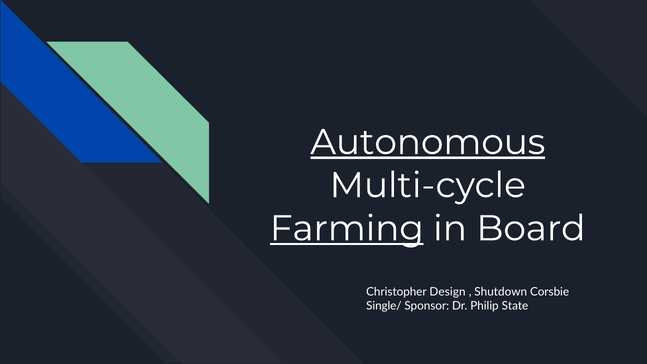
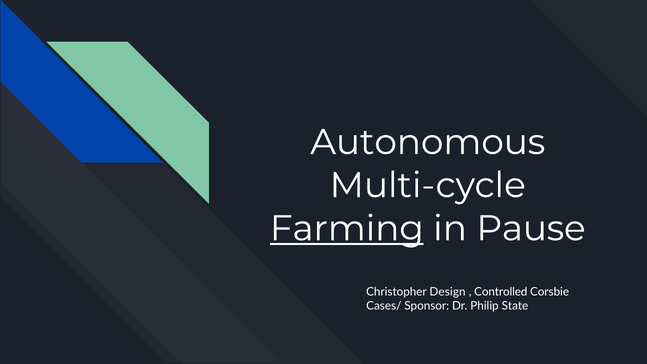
Autonomous underline: present -> none
Board: Board -> Pause
Shutdown: Shutdown -> Controlled
Single/: Single/ -> Cases/
